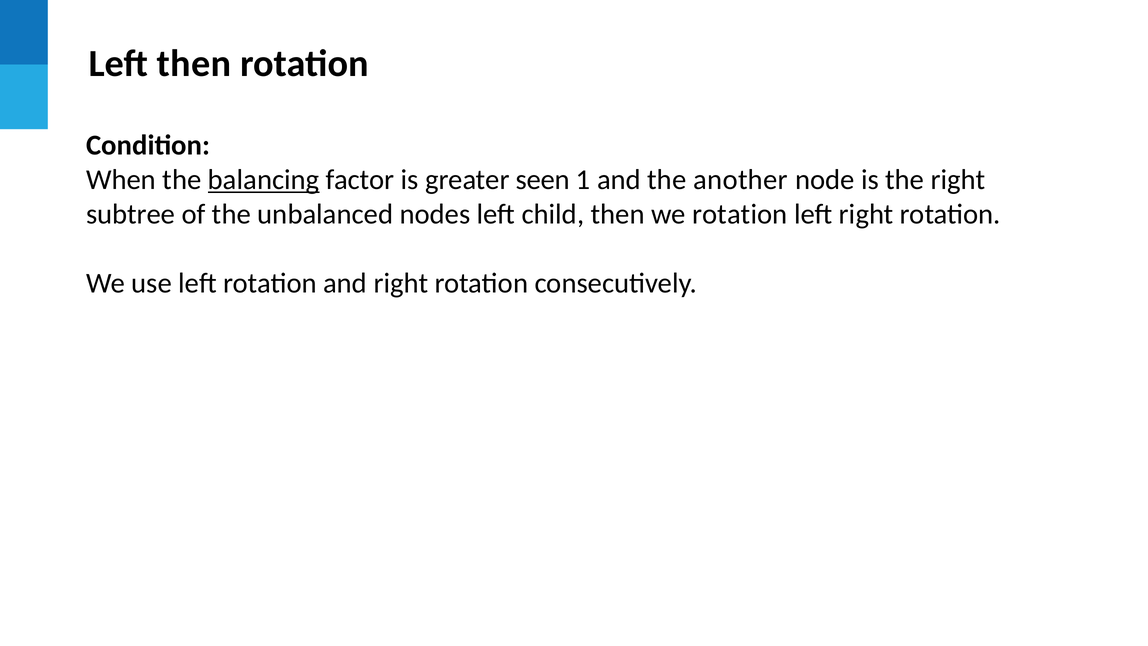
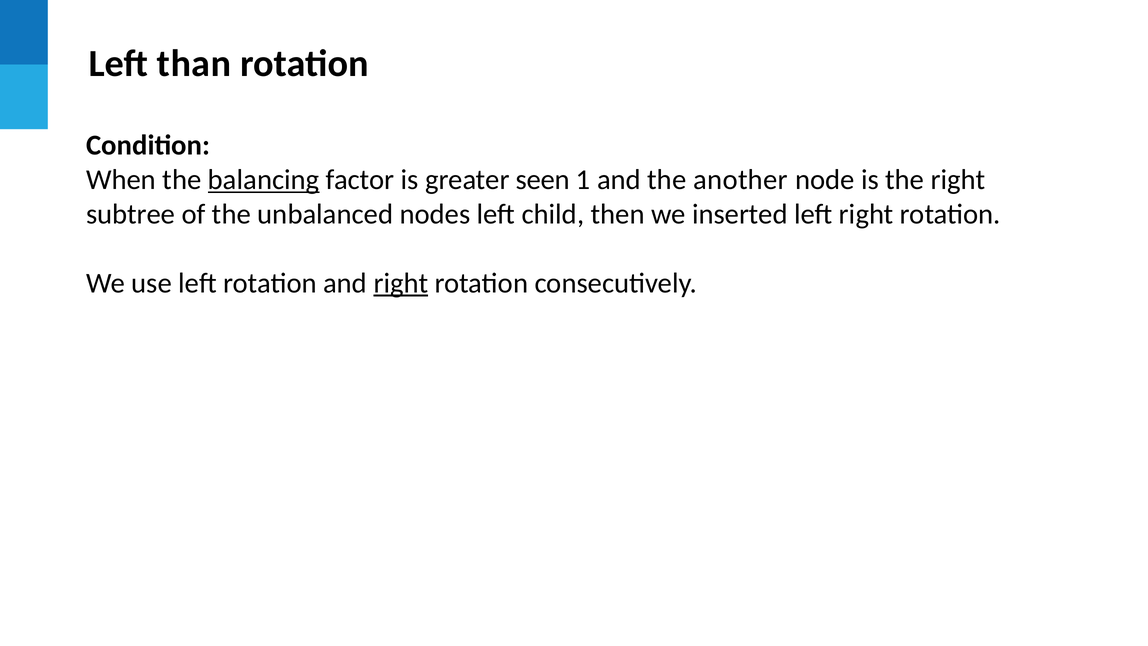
Left then: then -> than
we rotation: rotation -> inserted
right at (401, 283) underline: none -> present
